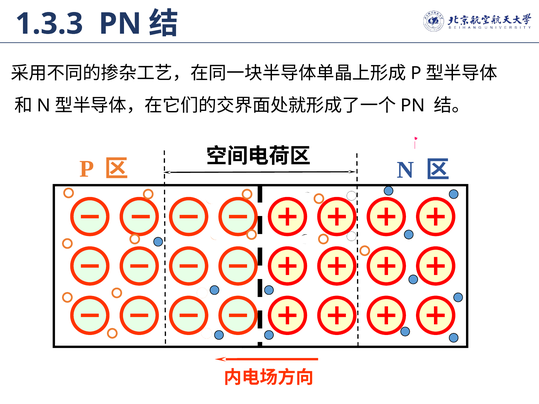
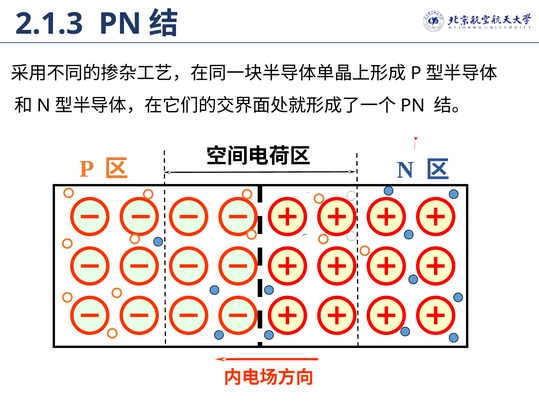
1.3.3: 1.3.3 -> 2.1.3
